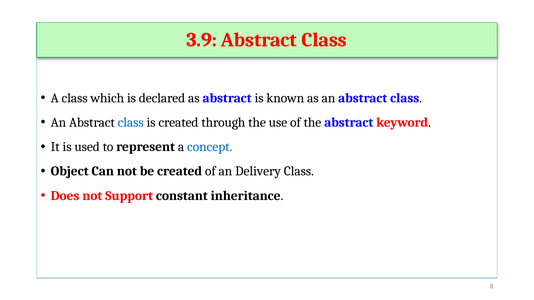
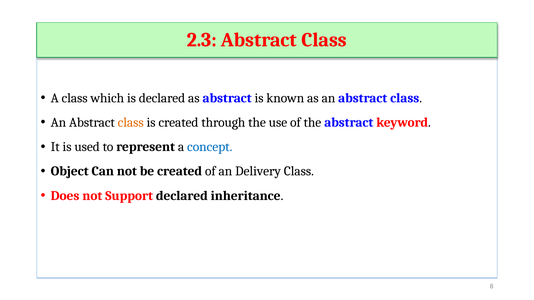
3.9: 3.9 -> 2.3
class at (131, 123) colour: blue -> orange
Support constant: constant -> declared
